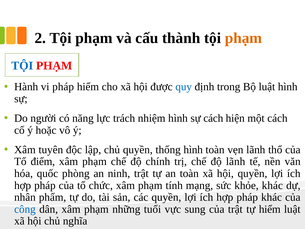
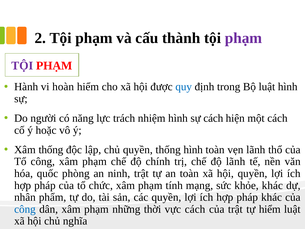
phạm at (243, 38) colour: orange -> purple
TỘI at (22, 66) colour: blue -> purple
vi pháp: pháp -> hoàn
Xâm tuyên: tuyên -> thống
Tổ điểm: điểm -> công
tuổi: tuổi -> thời
vực sung: sung -> cách
